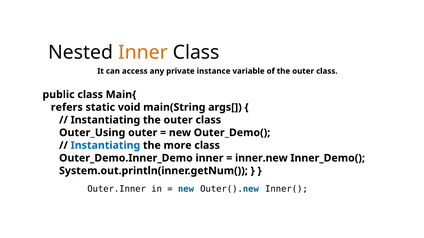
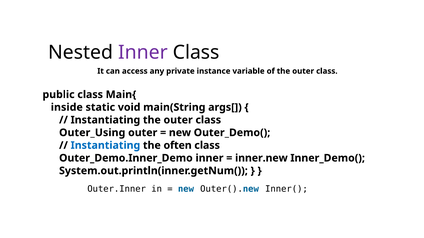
Inner at (143, 53) colour: orange -> purple
refers: refers -> inside
more: more -> often
